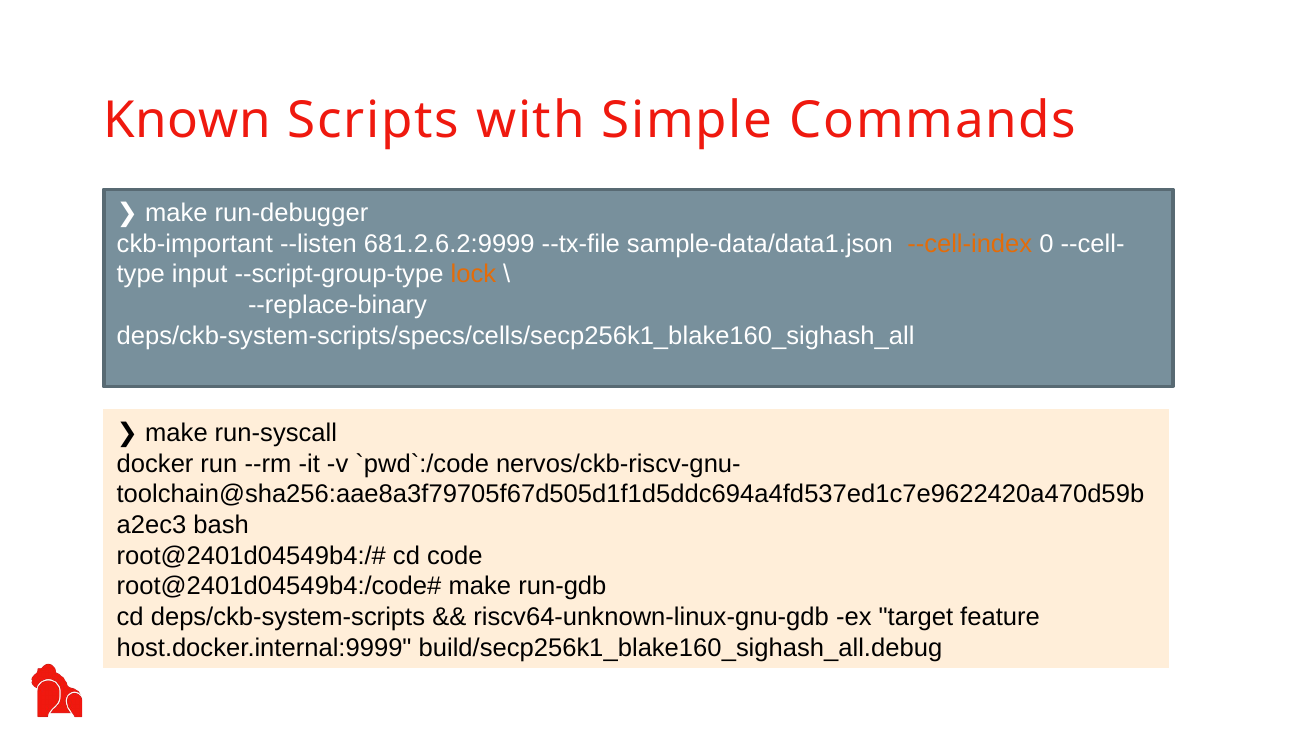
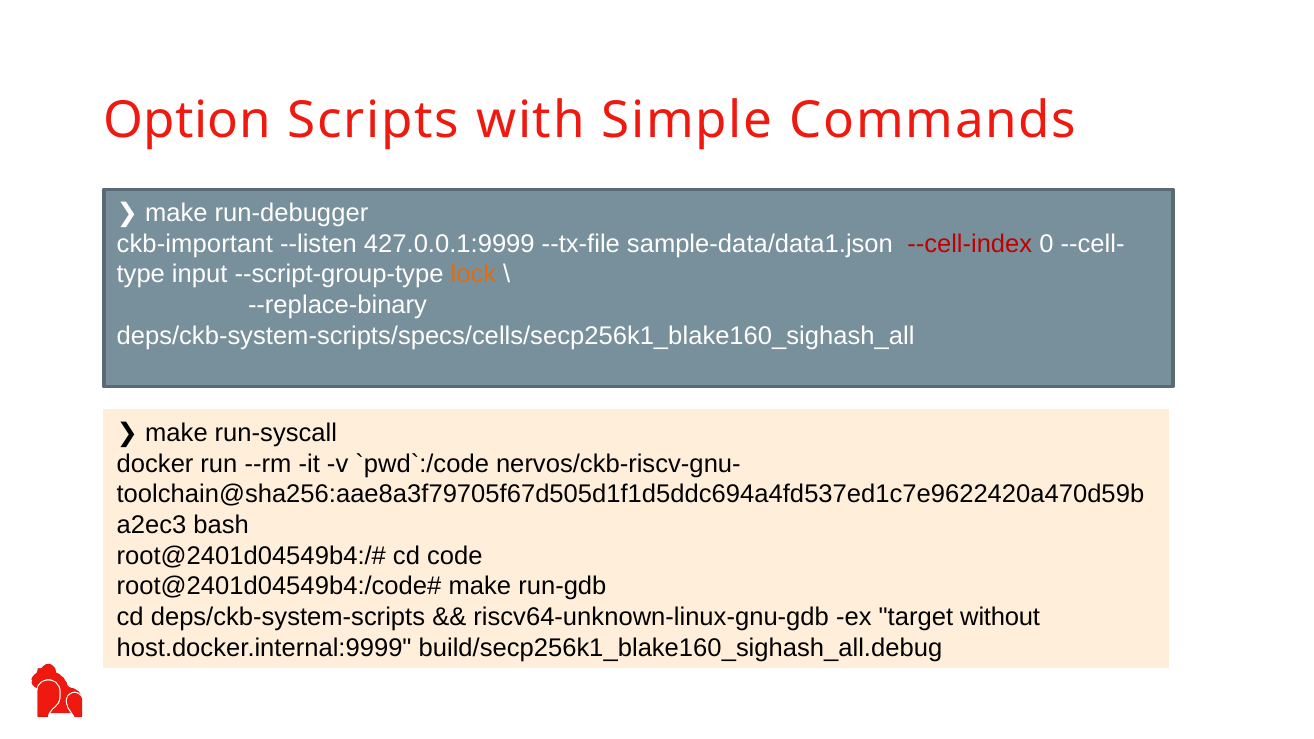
Known: Known -> Option
681.2.6.2:9999: 681.2.6.2:9999 -> 427.0.0.1:9999
--cell-index colour: orange -> red
feature: feature -> without
